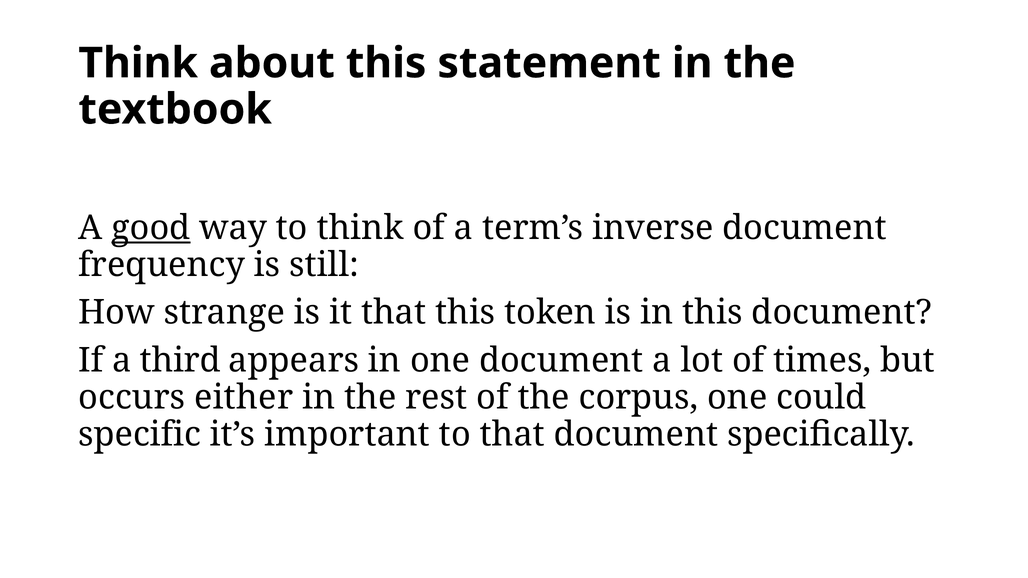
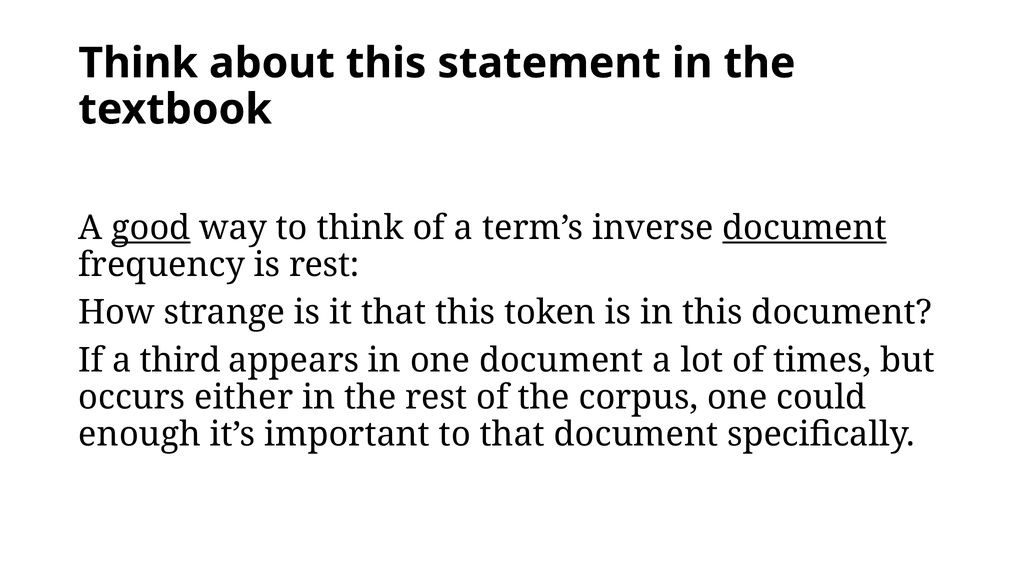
document at (805, 228) underline: none -> present
is still: still -> rest
specific: specific -> enough
